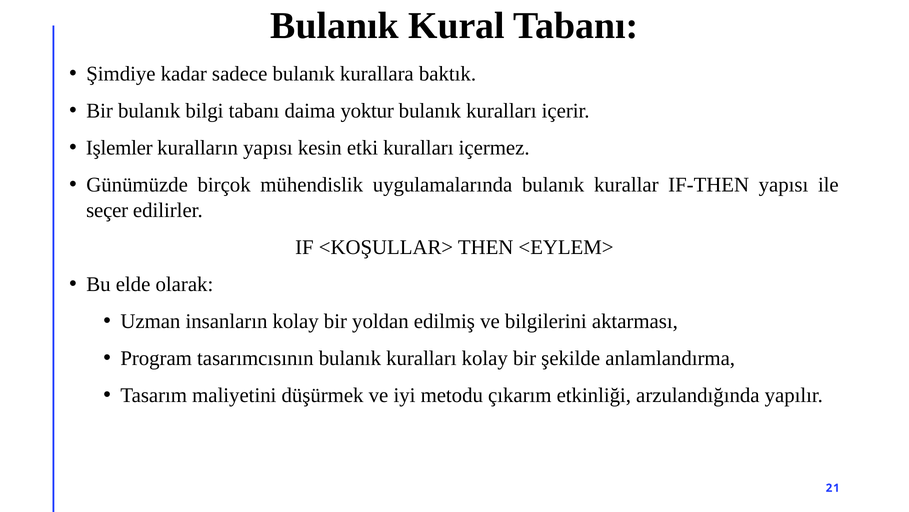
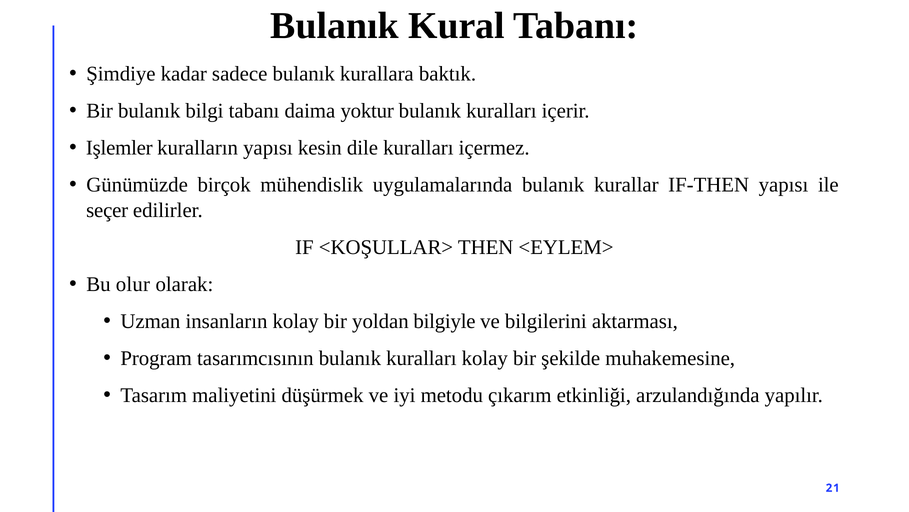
etki: etki -> dile
elde: elde -> olur
edilmiş: edilmiş -> bilgiyle
anlamlandırma: anlamlandırma -> muhakemesine
